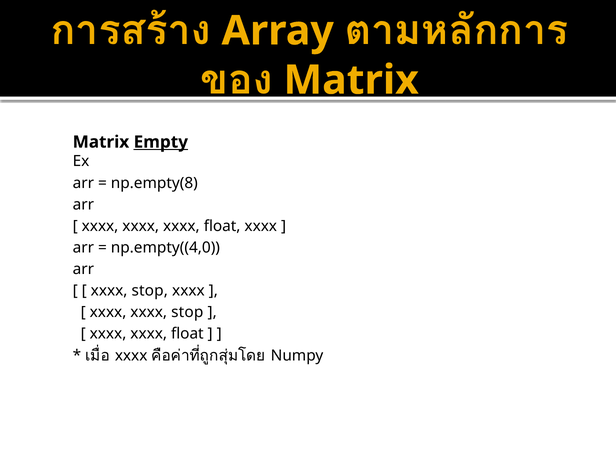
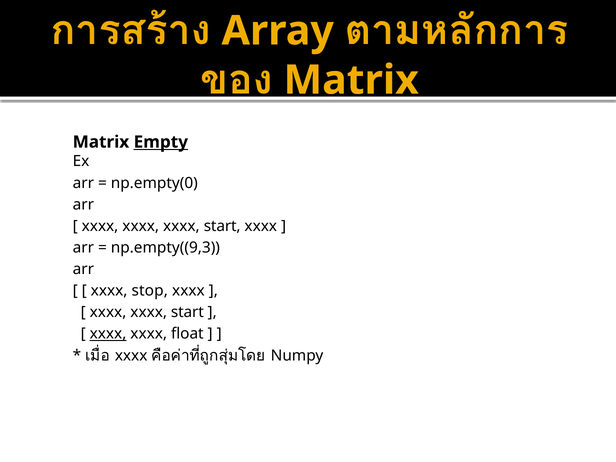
np.empty(8: np.empty(8 -> np.empty(0
xxxx xxxx xxxx float: float -> start
np.empty((4,0: np.empty((4,0 -> np.empty((9,3
stop at (187, 312): stop -> start
xxxx at (108, 334) underline: none -> present
